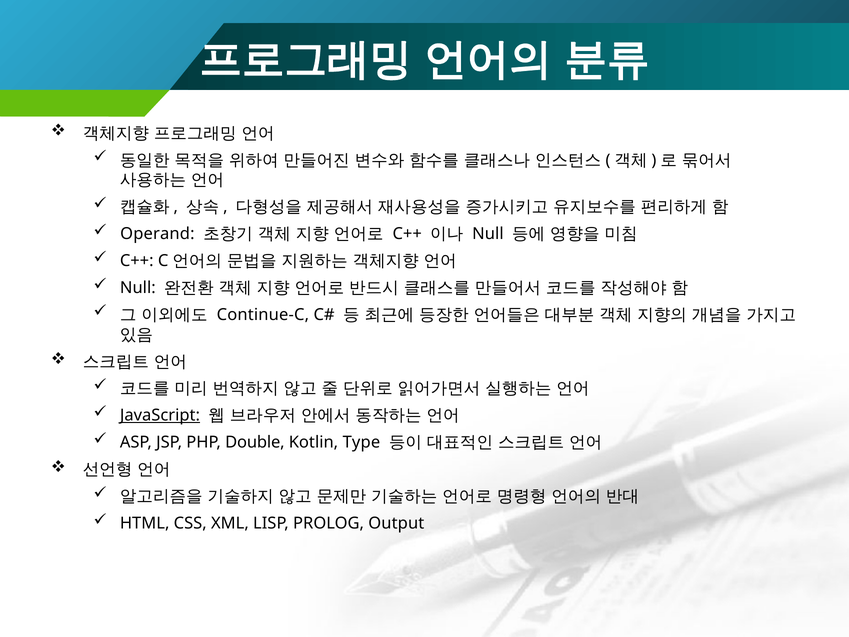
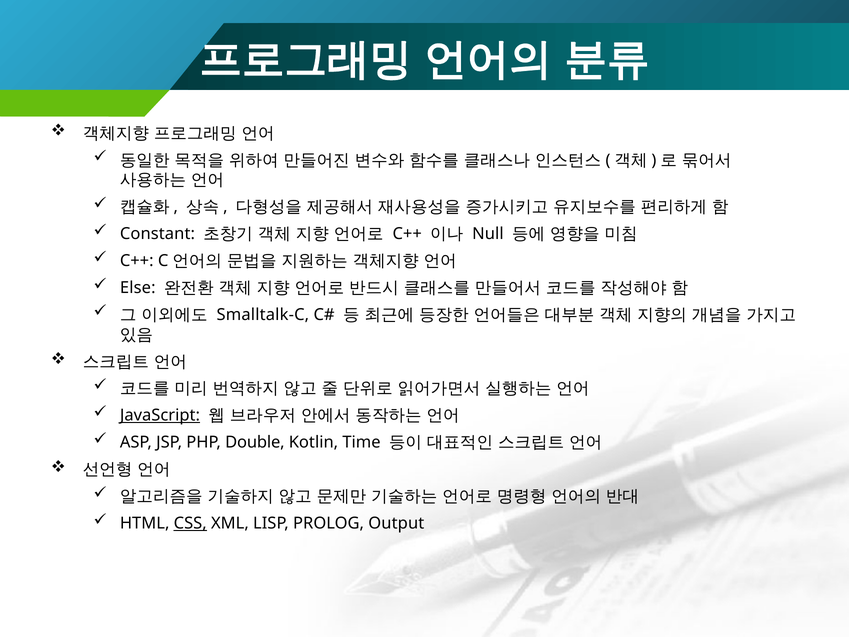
Operand: Operand -> Constant
Null at (138, 288): Null -> Else
Continue-C: Continue-C -> Smalltalk-C
Type: Type -> Time
CSS underline: none -> present
